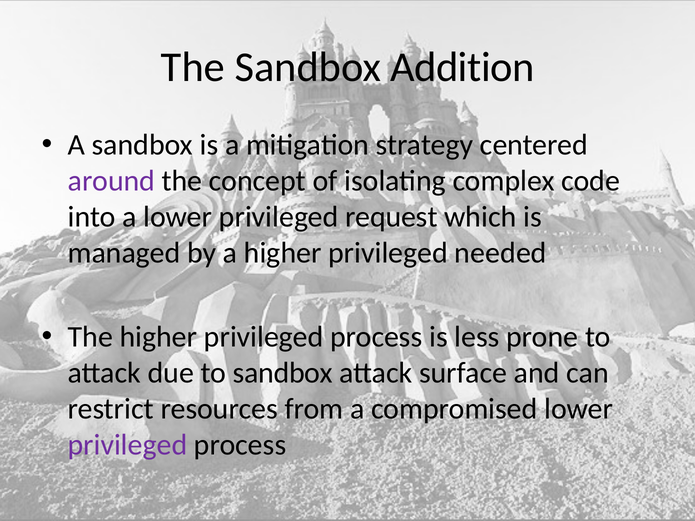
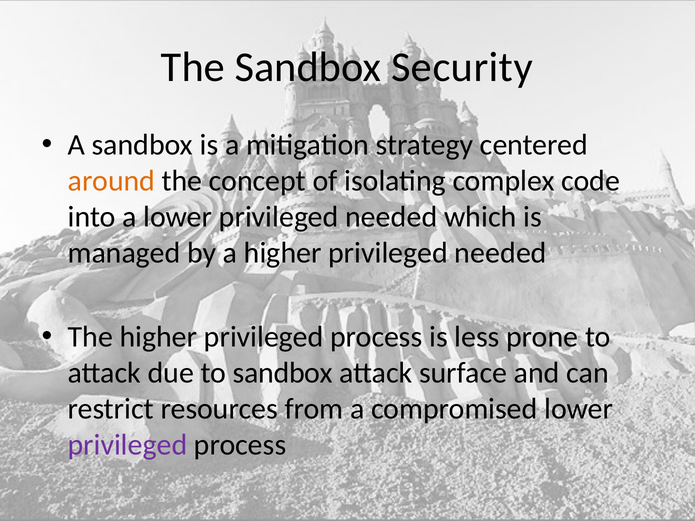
Addition: Addition -> Security
around colour: purple -> orange
lower privileged request: request -> needed
